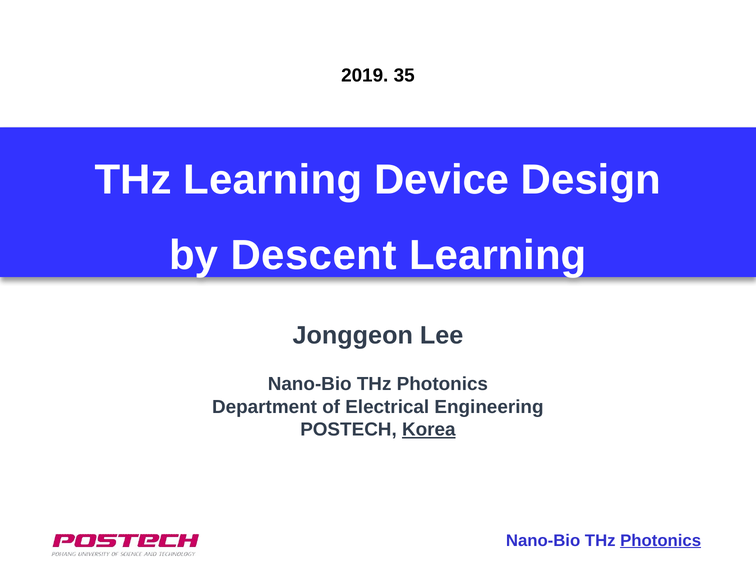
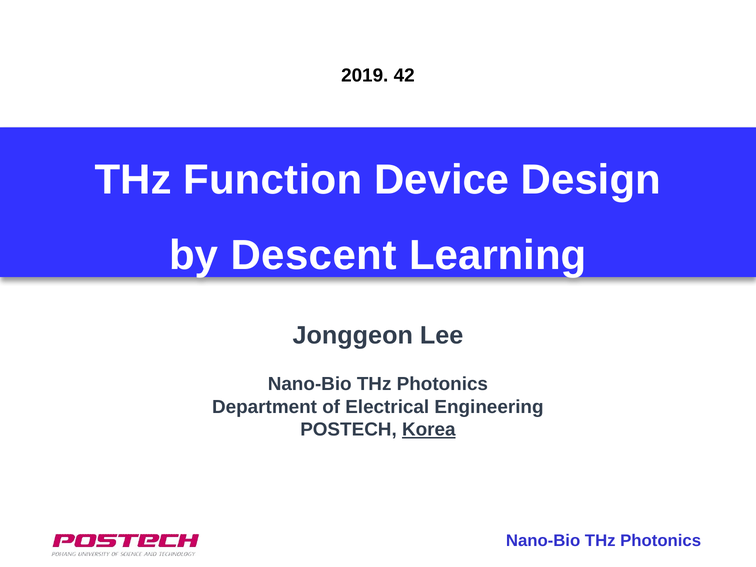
35: 35 -> 42
THz Learning: Learning -> Function
Photonics at (661, 541) underline: present -> none
